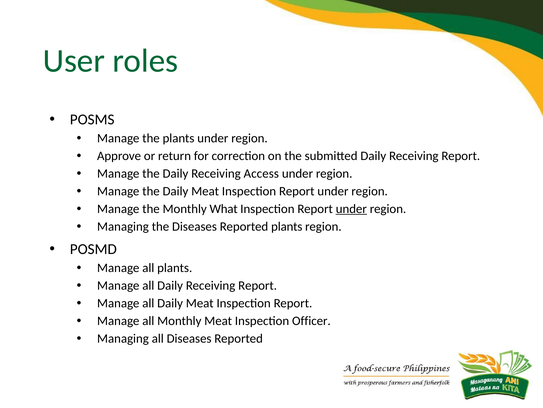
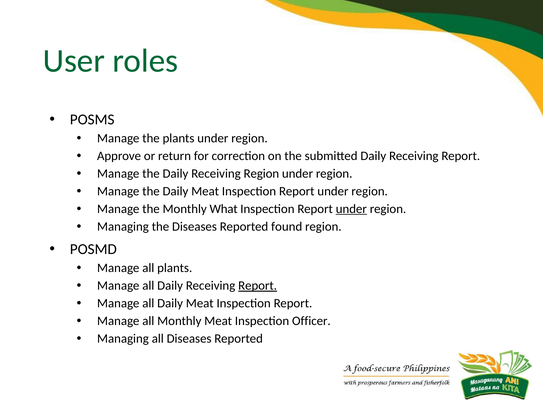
Receiving Access: Access -> Region
Reported plants: plants -> found
Report at (258, 285) underline: none -> present
